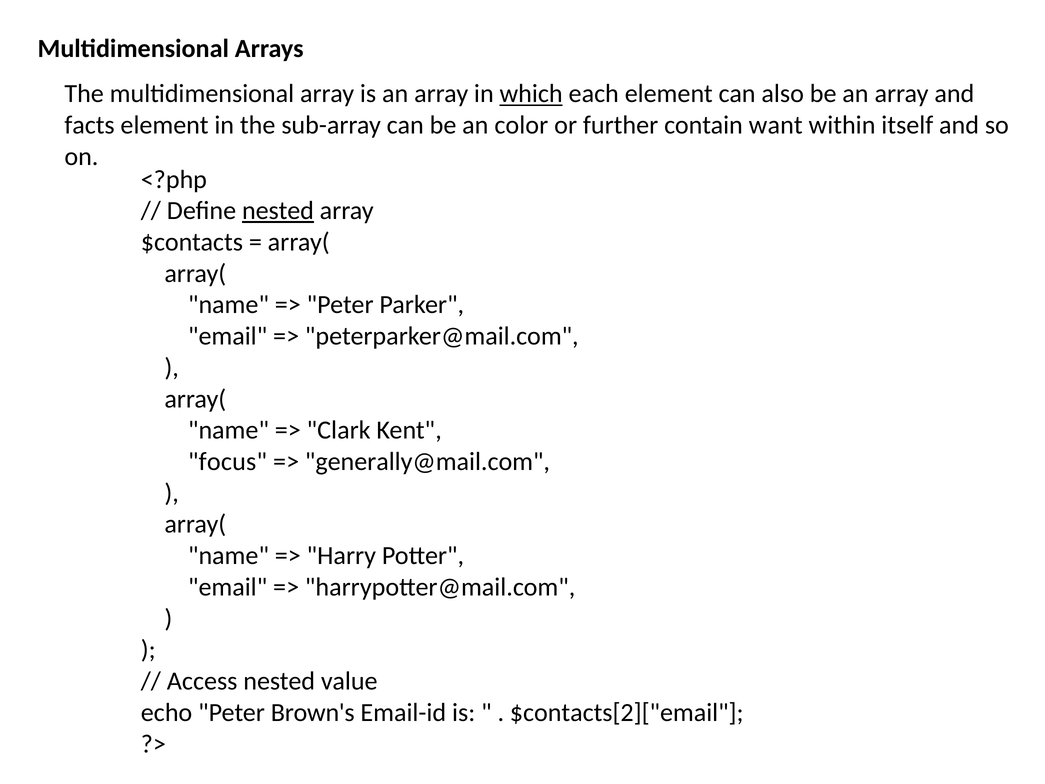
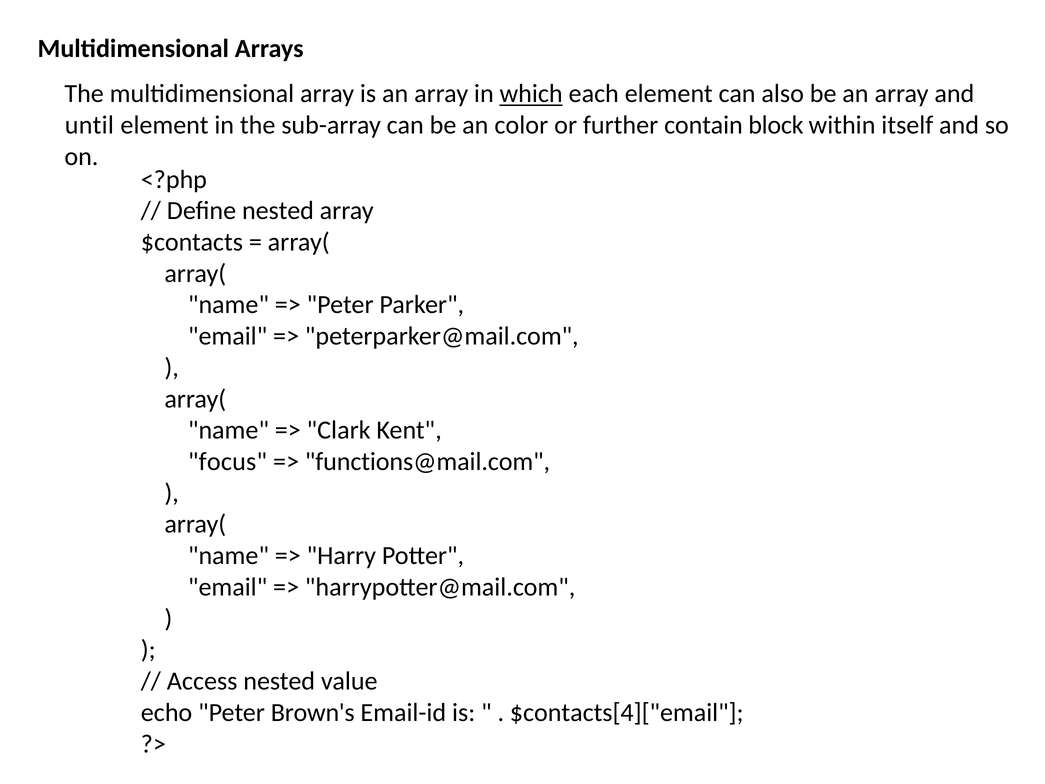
facts: facts -> until
want: want -> block
nested at (278, 211) underline: present -> none
generally@mail.com: generally@mail.com -> functions@mail.com
$contacts[2]["email: $contacts[2]["email -> $contacts[4]["email
